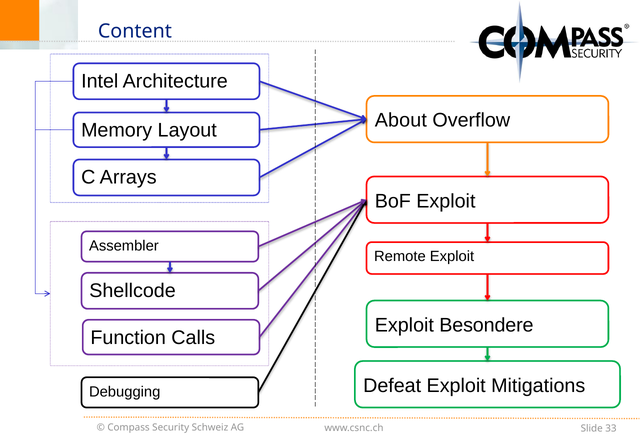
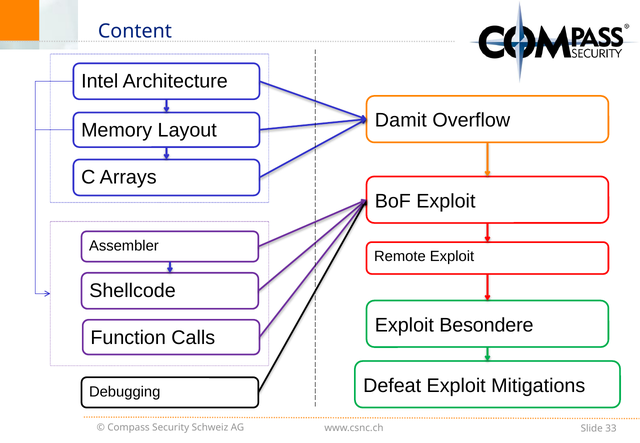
About: About -> Damit
